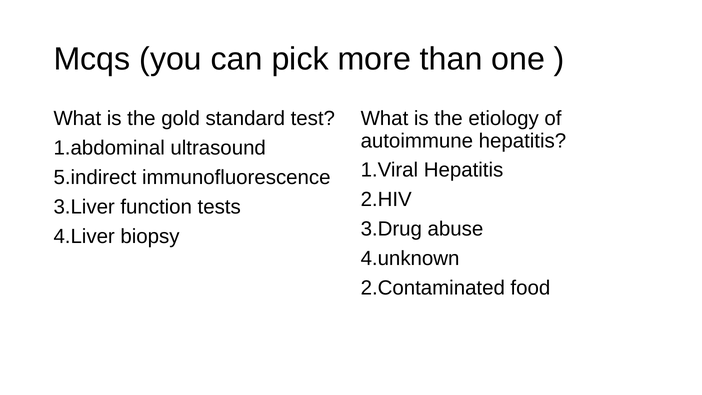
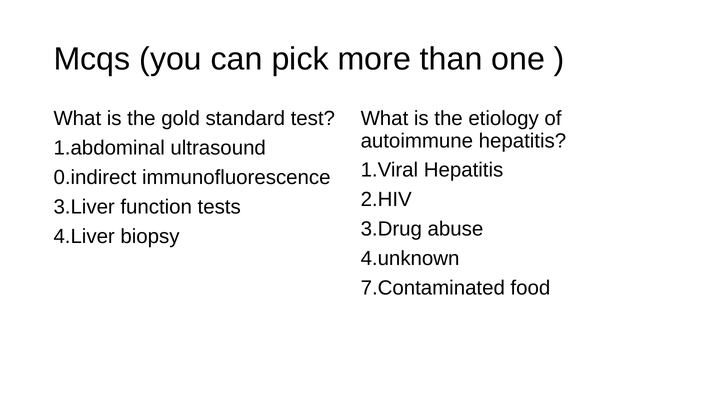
5.indirect: 5.indirect -> 0.indirect
2.Contaminated: 2.Contaminated -> 7.Contaminated
